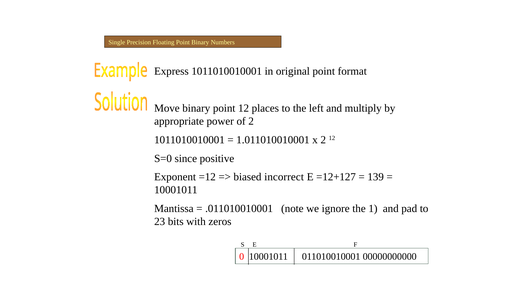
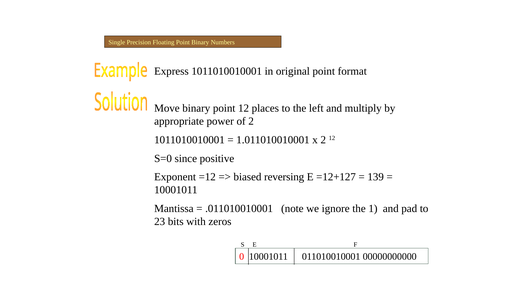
incorrect: incorrect -> reversing
